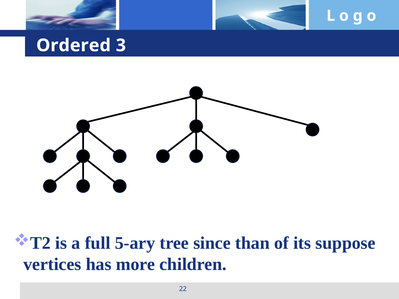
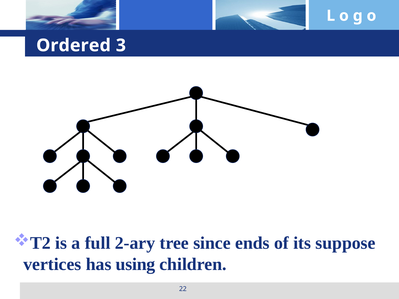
5-ary: 5-ary -> 2-ary
than: than -> ends
more: more -> using
